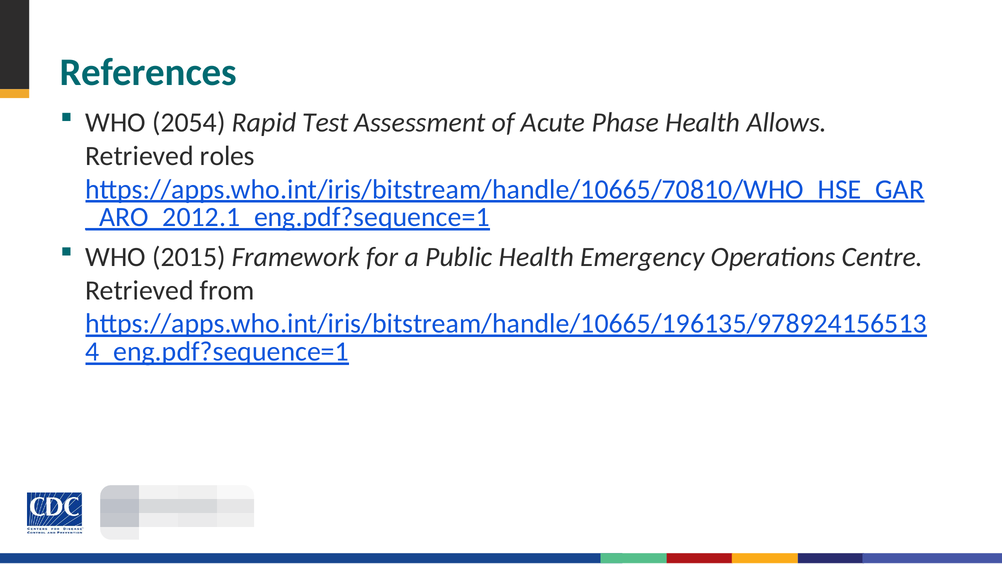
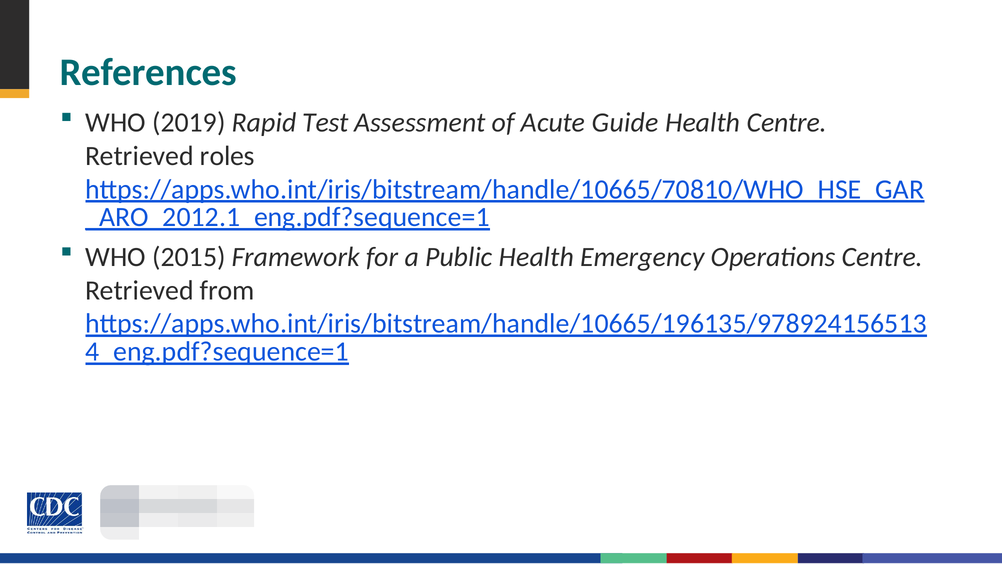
2054: 2054 -> 2019
Phase: Phase -> Guide
Health Allows: Allows -> Centre
